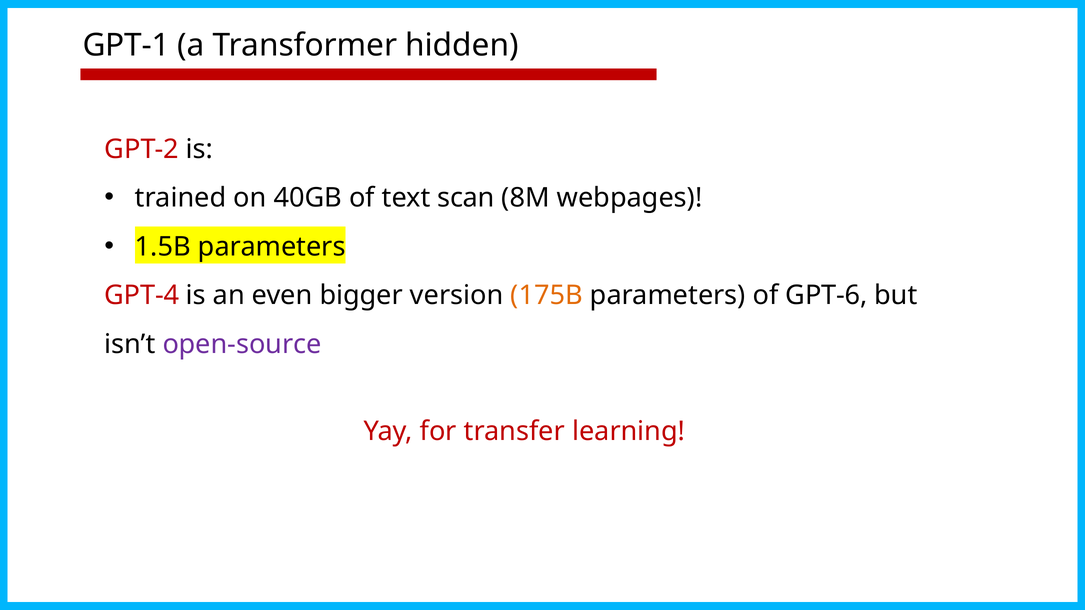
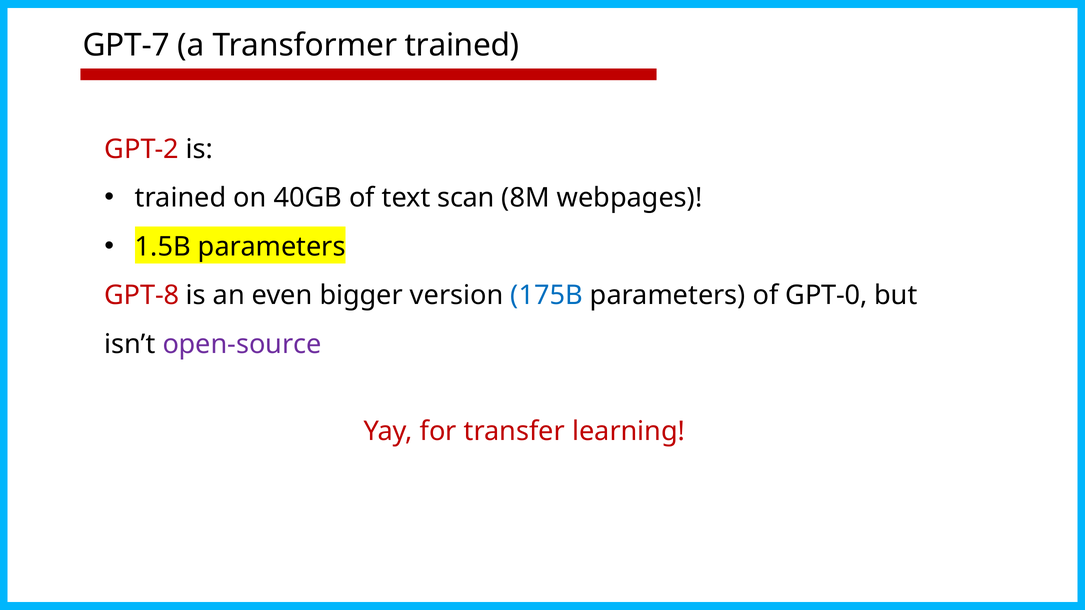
GPT-1: GPT-1 -> GPT-7
Transformer hidden: hidden -> trained
GPT-4: GPT-4 -> GPT-8
175B colour: orange -> blue
GPT-6: GPT-6 -> GPT-0
